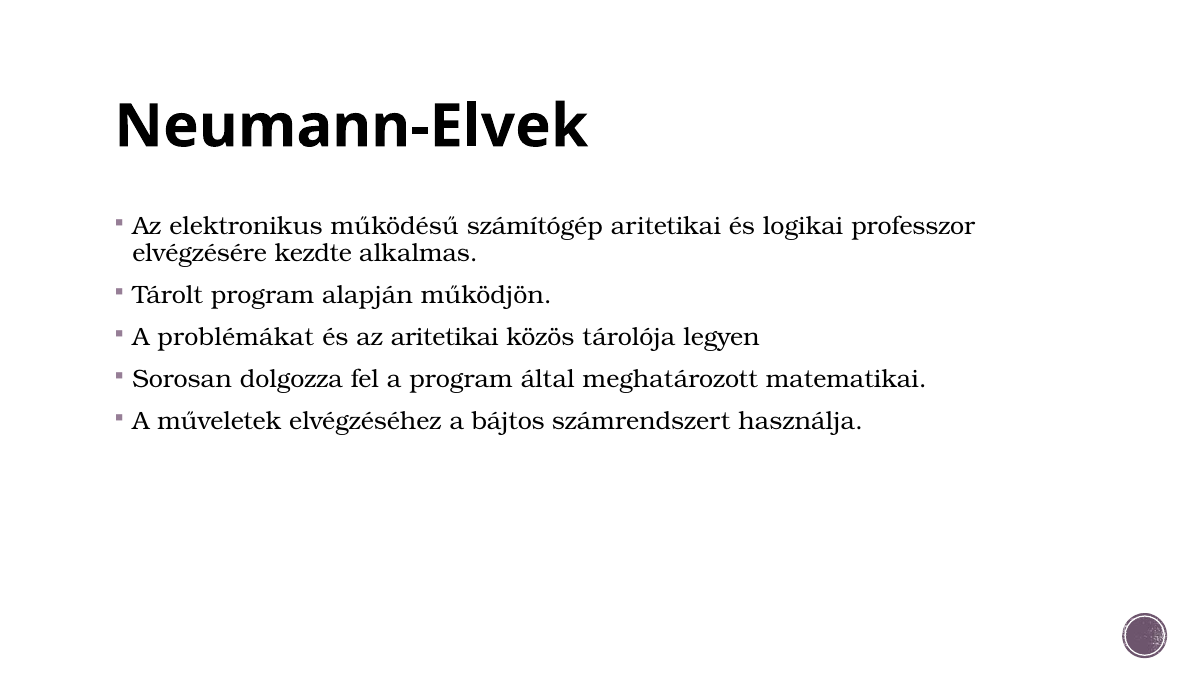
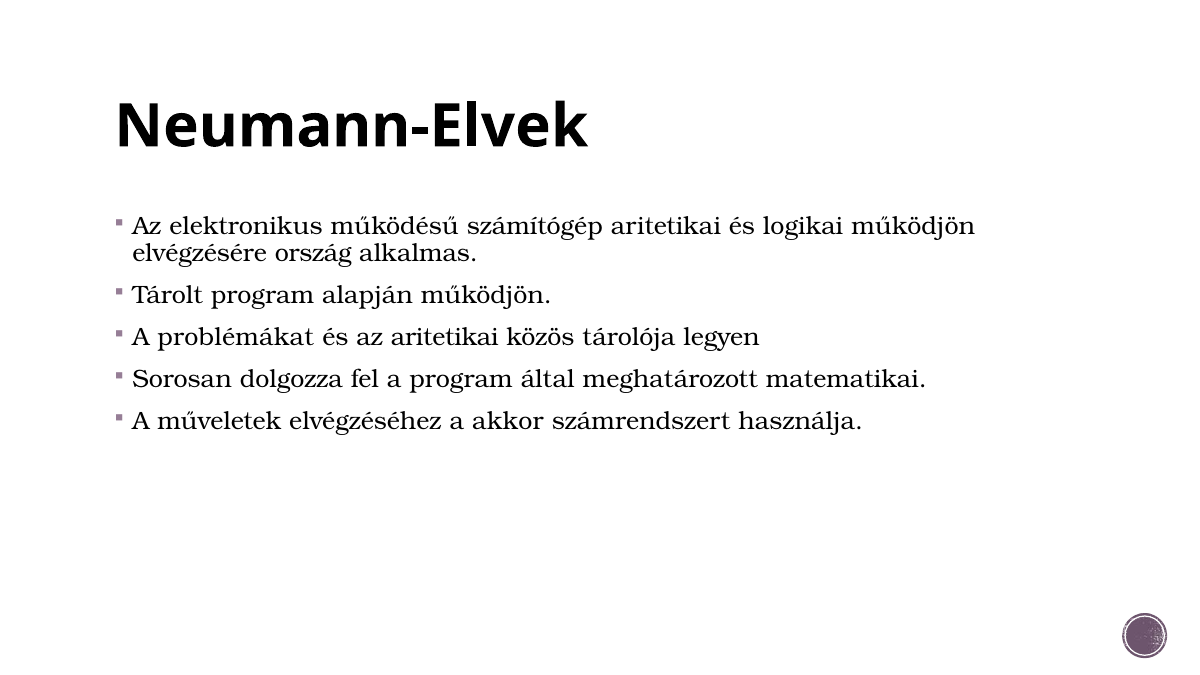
logikai professzor: professzor -> működjön
kezdte: kezdte -> ország
bájtos: bájtos -> akkor
